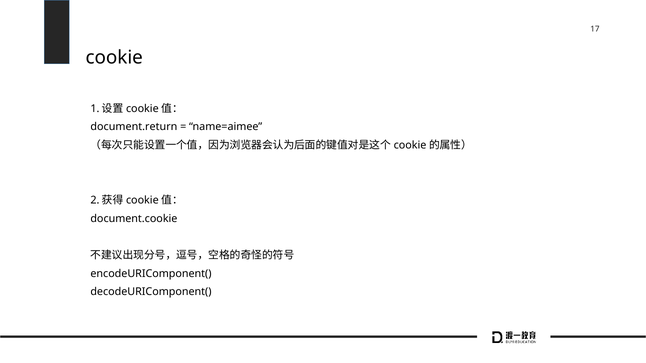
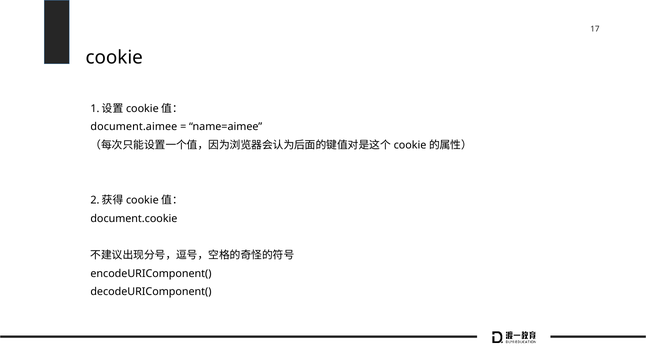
document.return: document.return -> document.aimee
